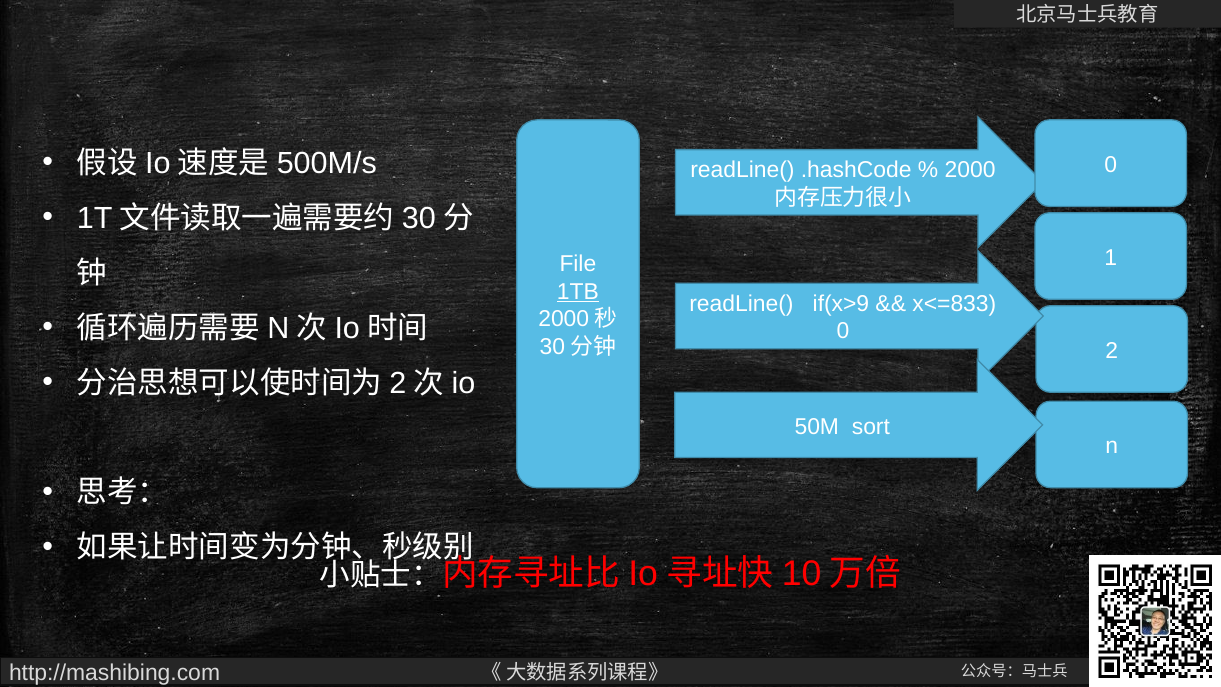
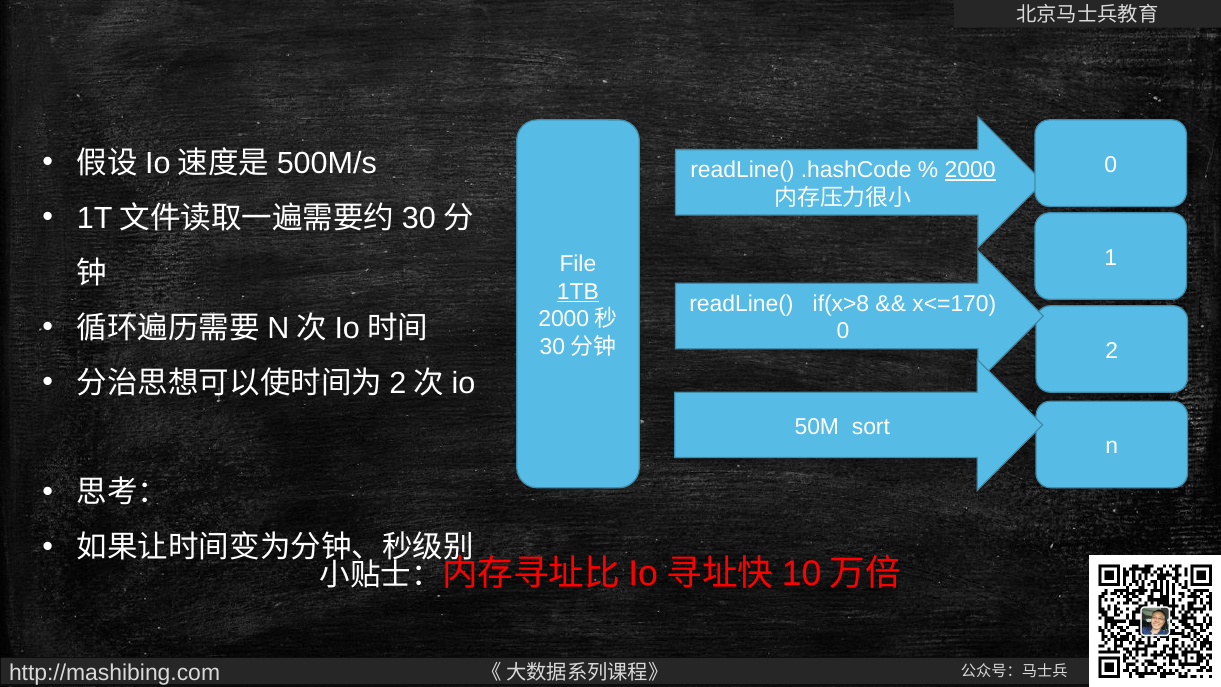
2000 underline: none -> present
if(x>9: if(x>9 -> if(x>8
x<=833: x<=833 -> x<=170
